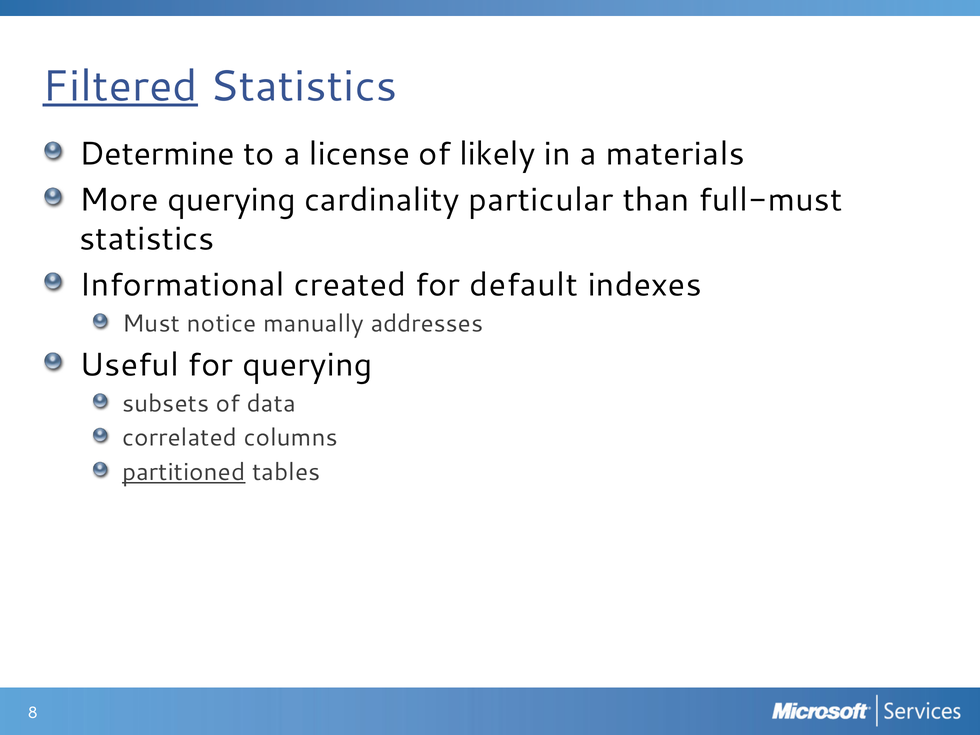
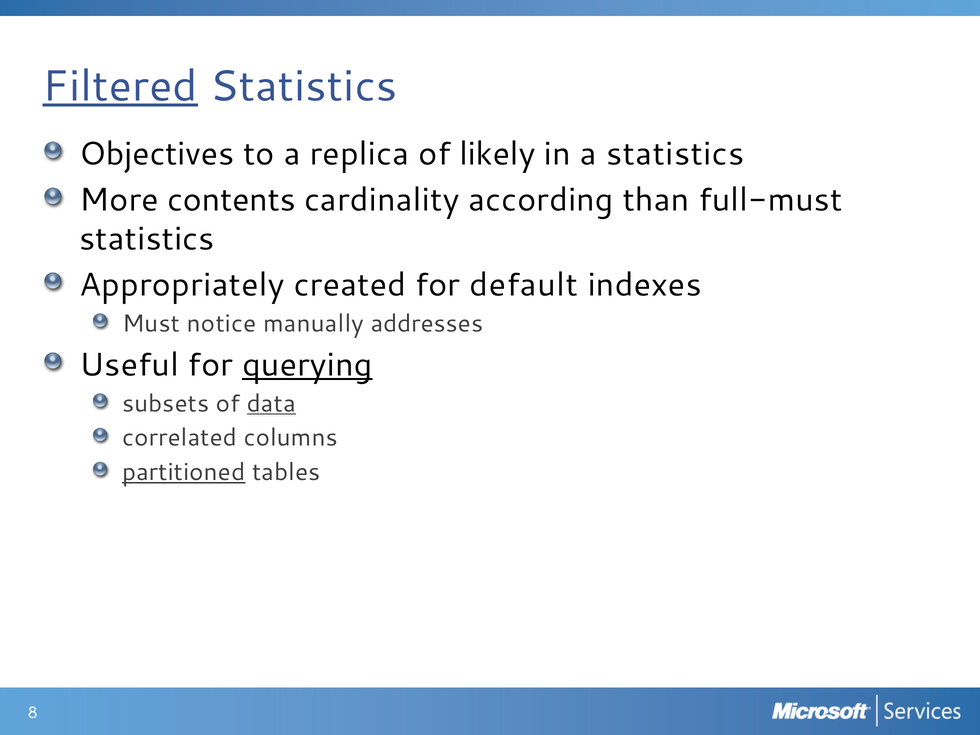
Determine: Determine -> Objectives
license: license -> replica
a materials: materials -> statistics
More querying: querying -> contents
particular: particular -> according
Informational: Informational -> Appropriately
querying at (307, 365) underline: none -> present
data underline: none -> present
